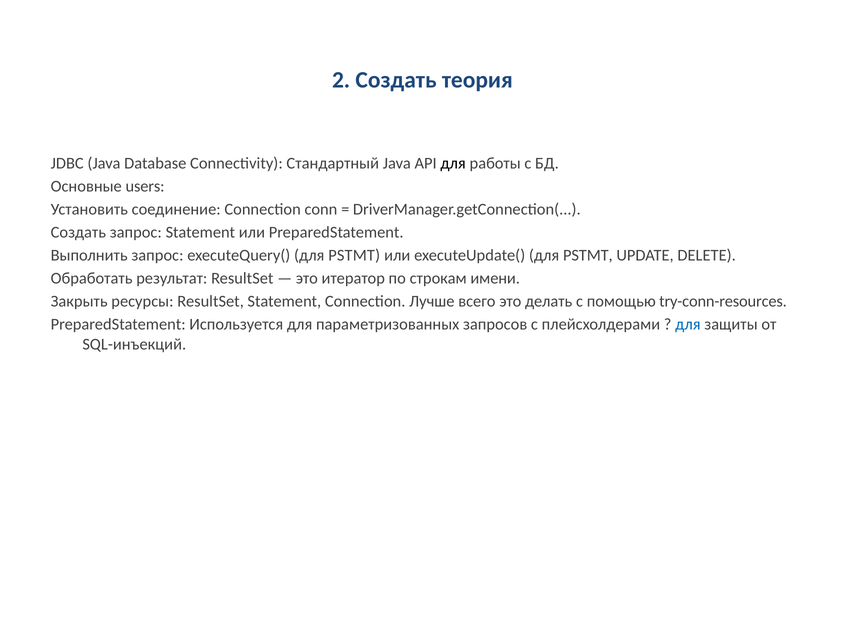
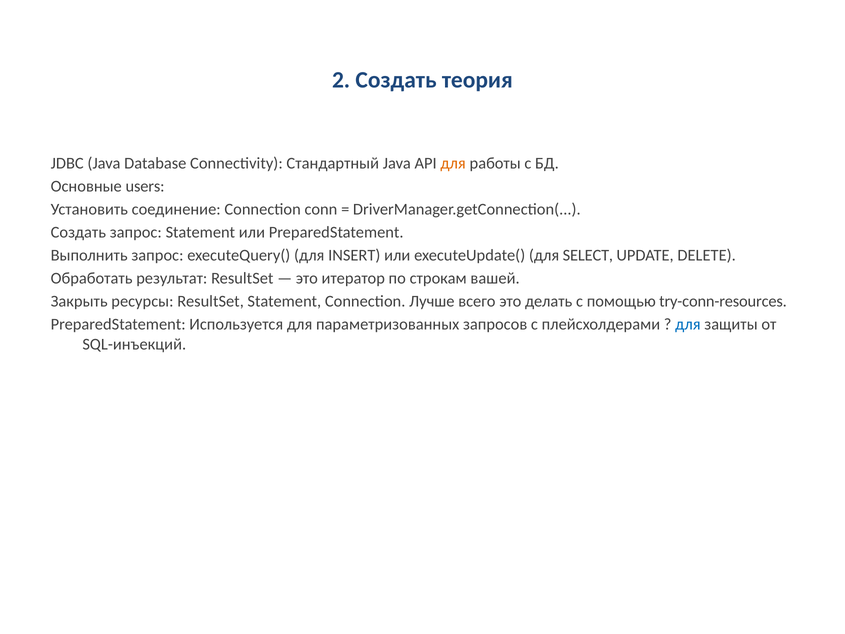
для at (453, 163) colour: black -> orange
executeQuery( для PSTMT: PSTMT -> INSERT
executeUpdate( для PSTMT: PSTMT -> SELECT
имени: имени -> вашей
